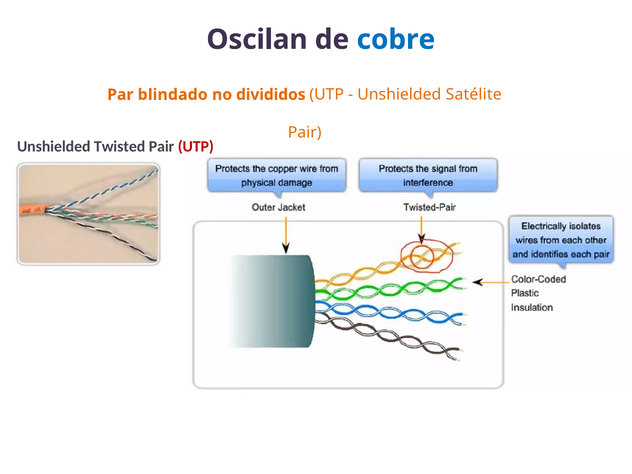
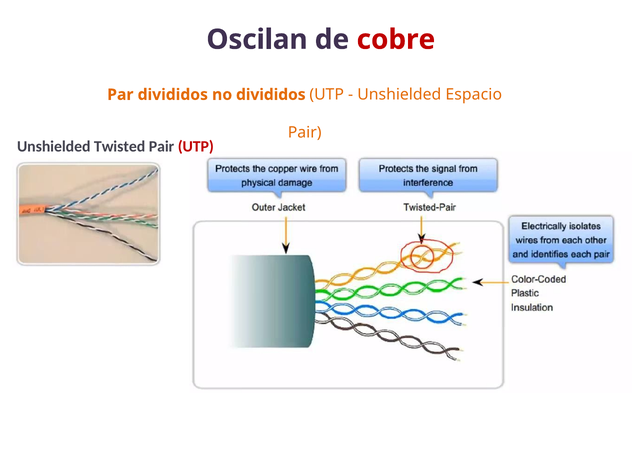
cobre colour: blue -> red
Par blindado: blindado -> divididos
Satélite: Satélite -> Espacio
